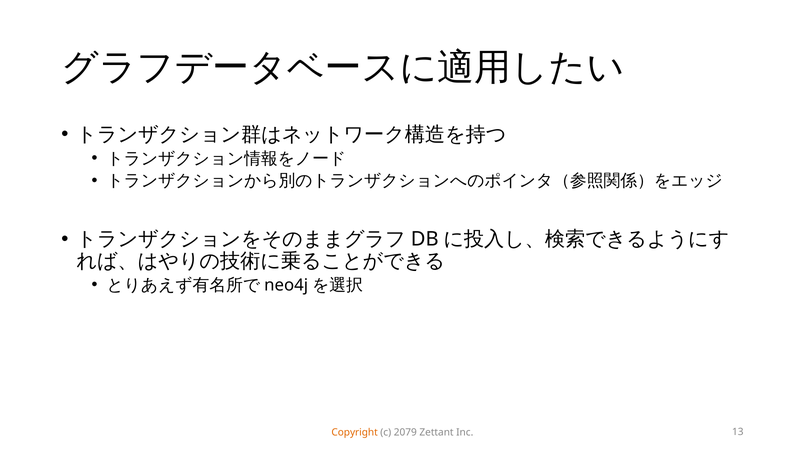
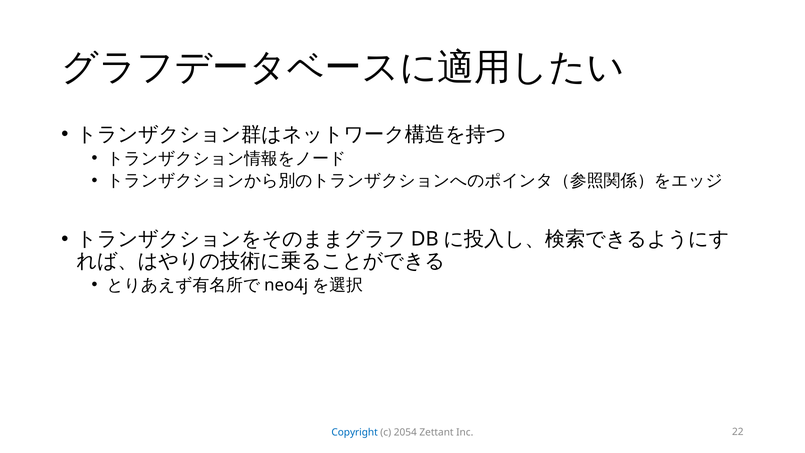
Copyright colour: orange -> blue
2079: 2079 -> 2054
13: 13 -> 22
